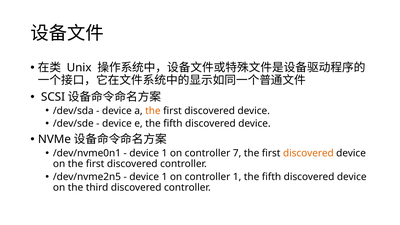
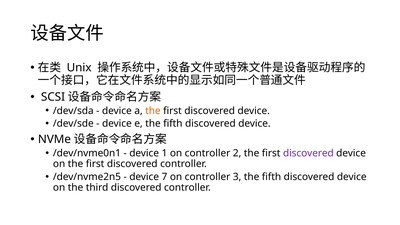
7: 7 -> 2
discovered at (308, 153) colour: orange -> purple
1 at (164, 177): 1 -> 7
controller 1: 1 -> 3
